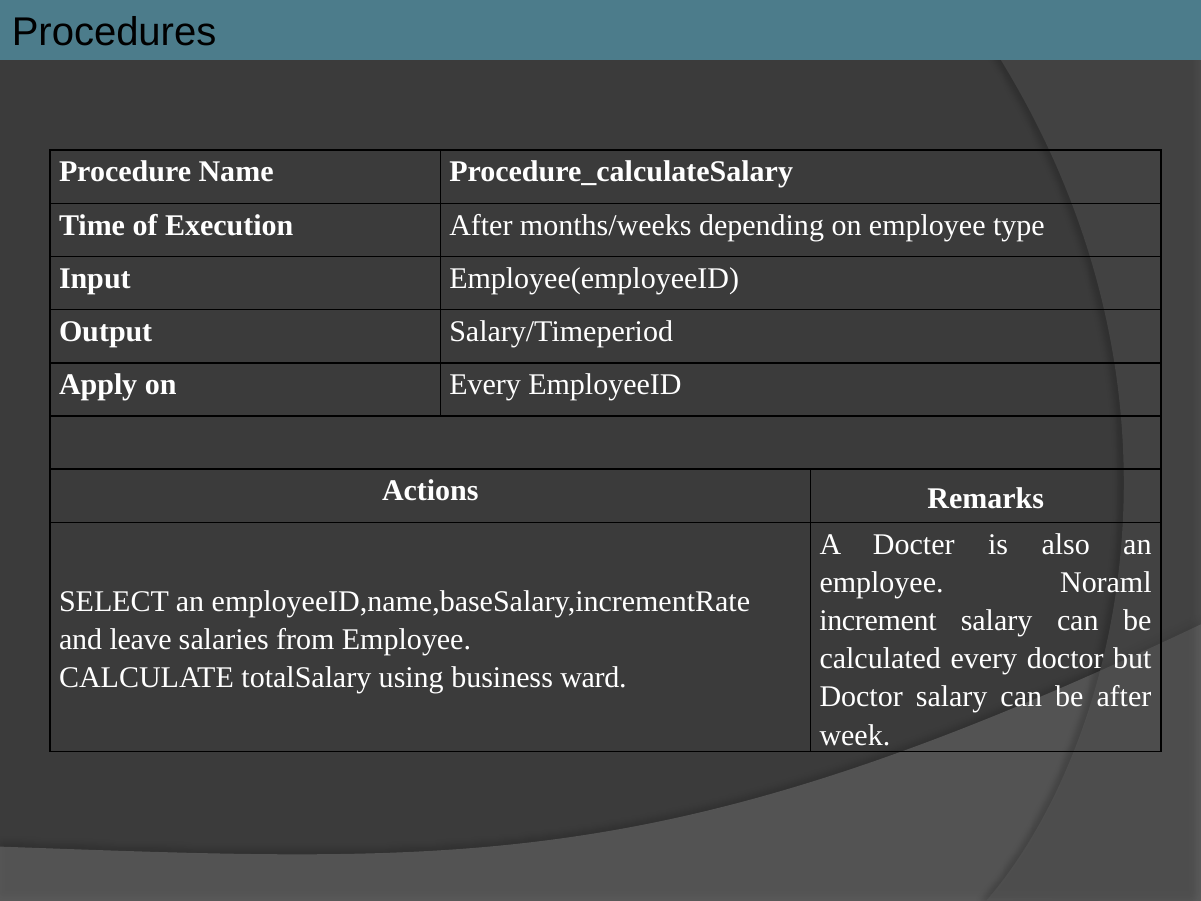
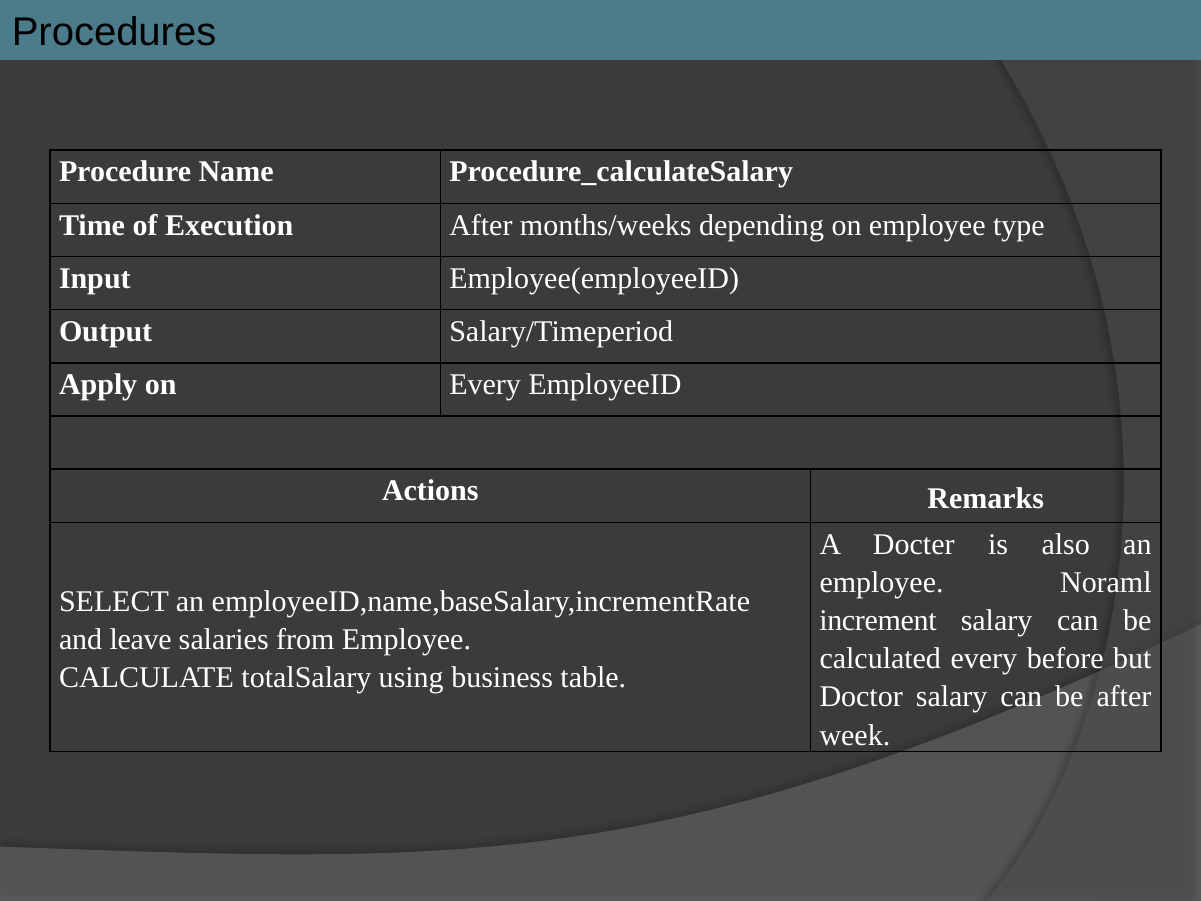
every doctor: doctor -> before
ward: ward -> table
